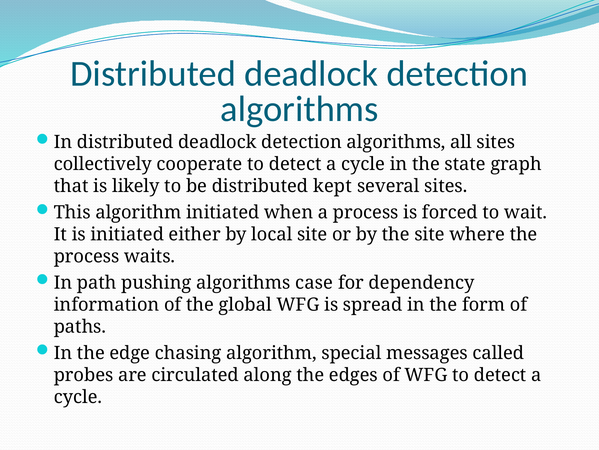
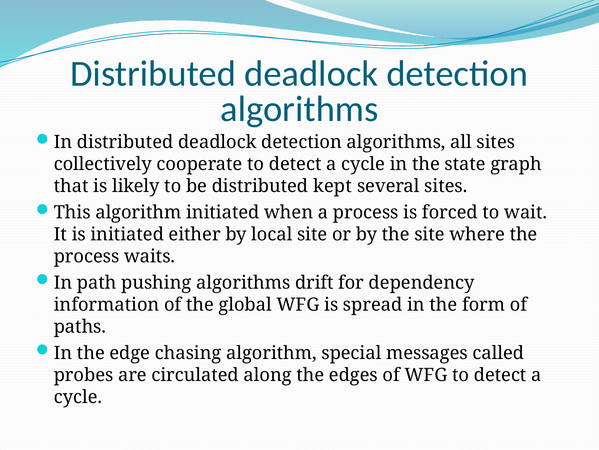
case: case -> drift
